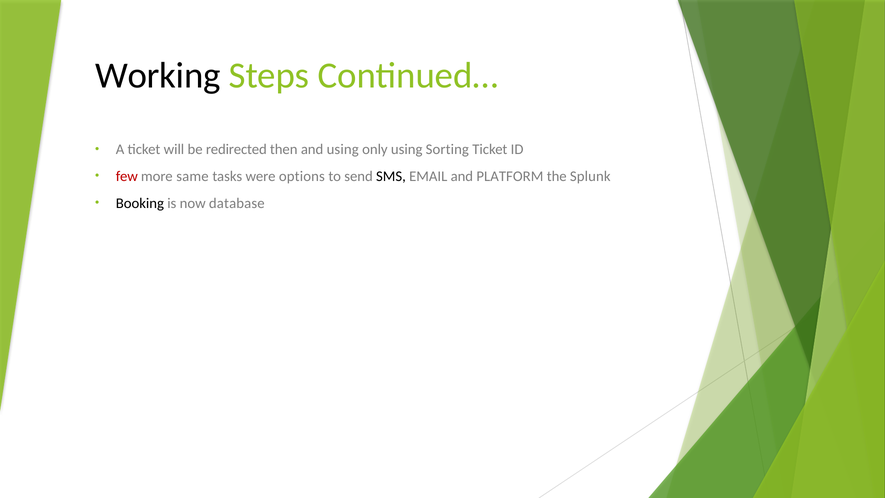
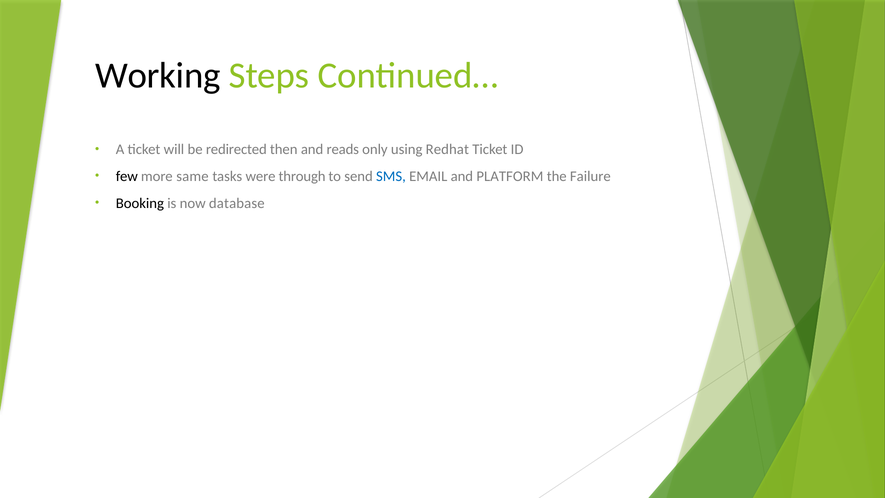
and using: using -> reads
Sorting: Sorting -> Redhat
few colour: red -> black
options: options -> through
SMS colour: black -> blue
Splunk: Splunk -> Failure
